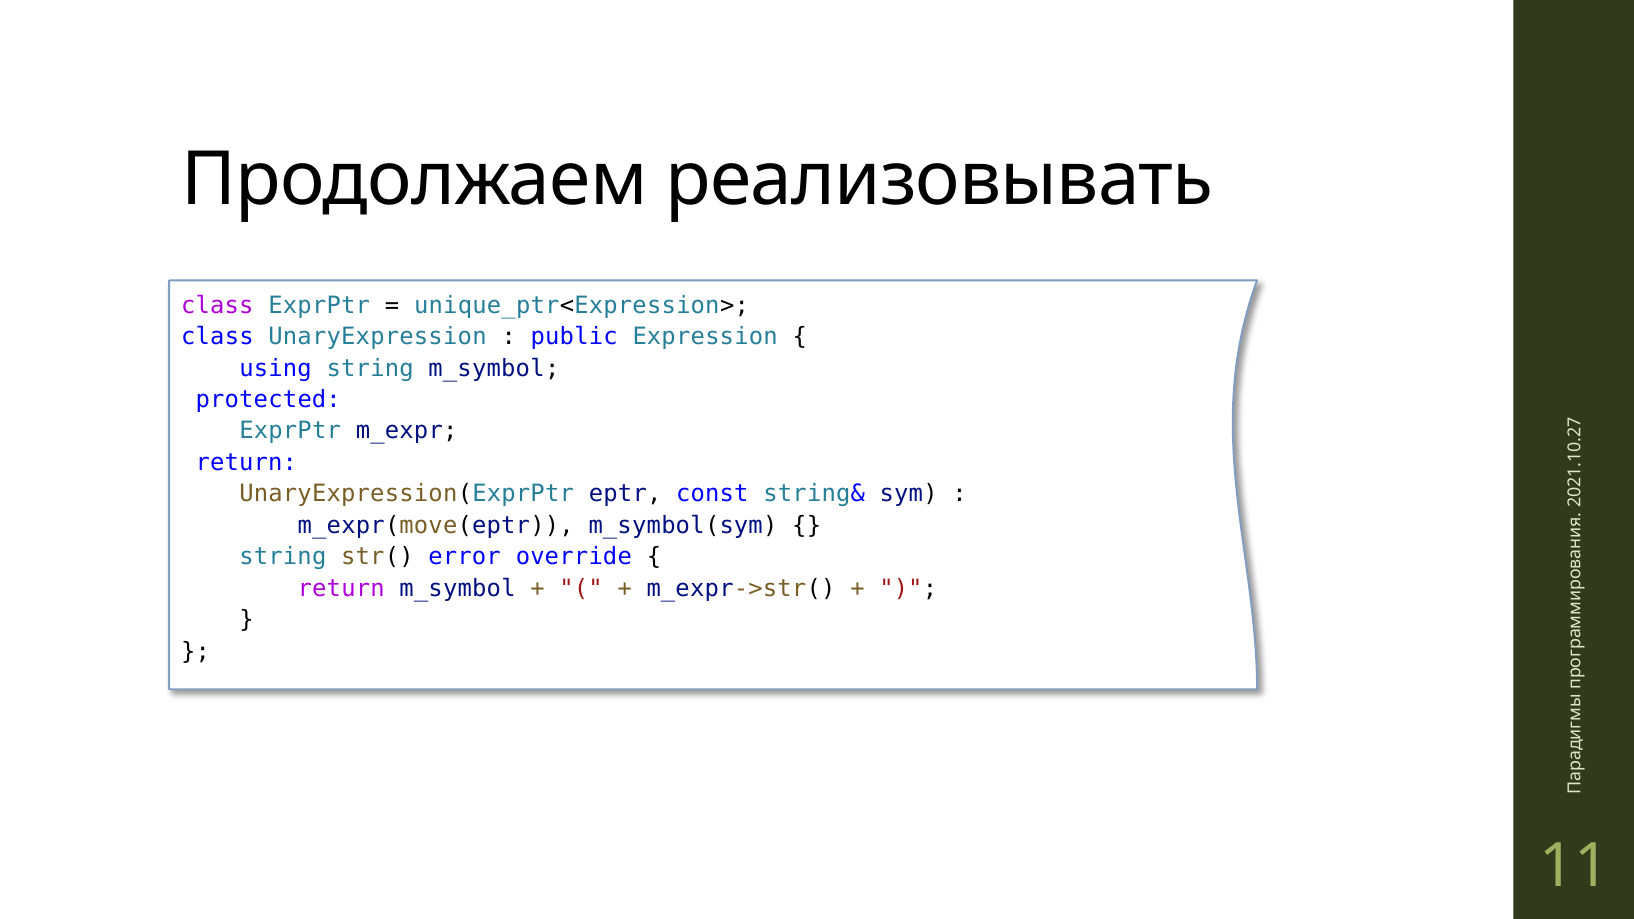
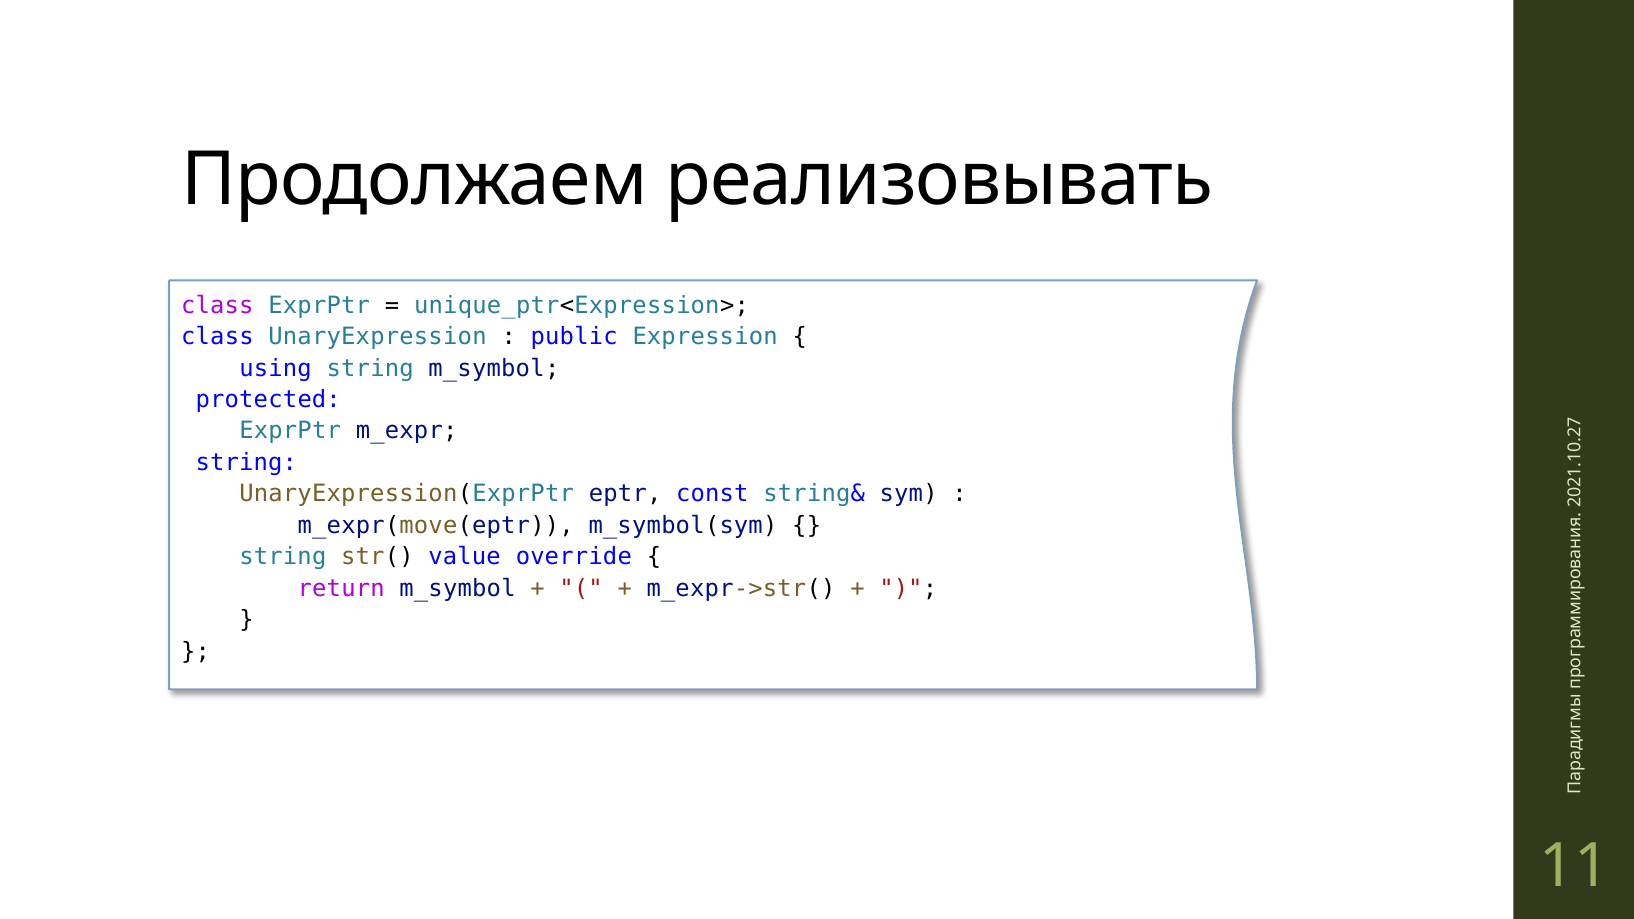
return at (246, 463): return -> string
error: error -> value
